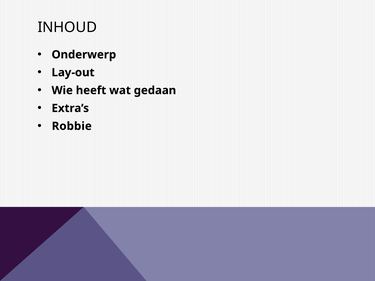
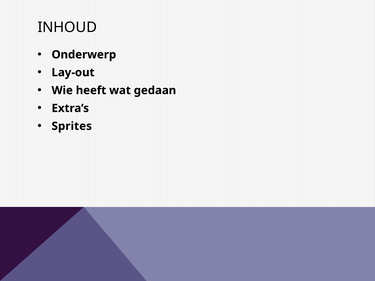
Robbie: Robbie -> Sprites
